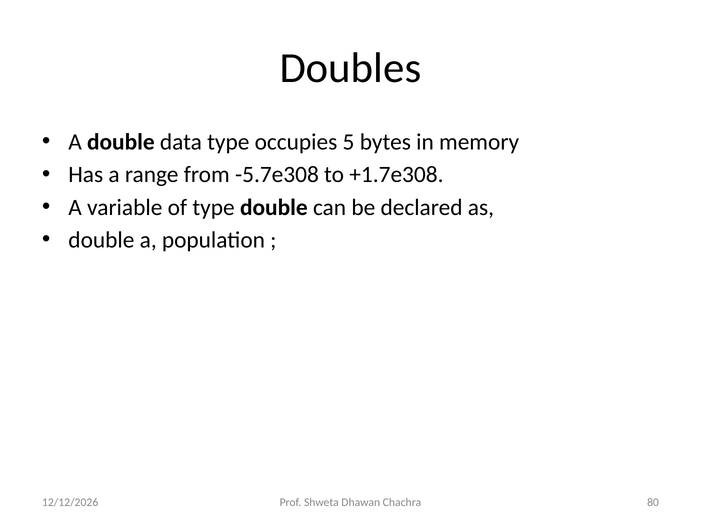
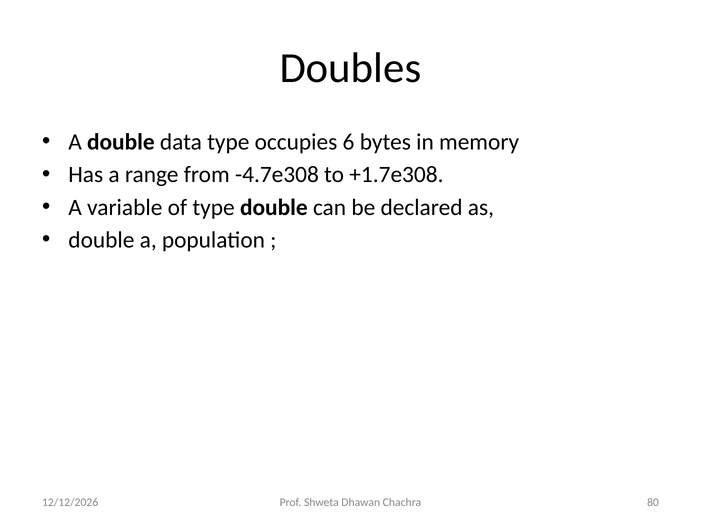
5: 5 -> 6
-5.7e308: -5.7e308 -> -4.7e308
